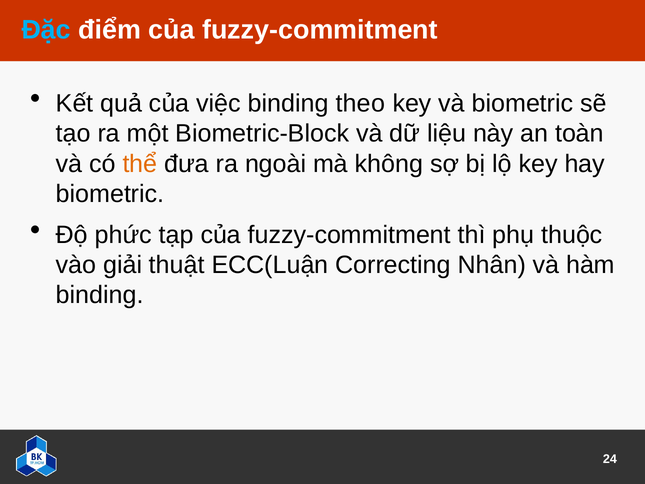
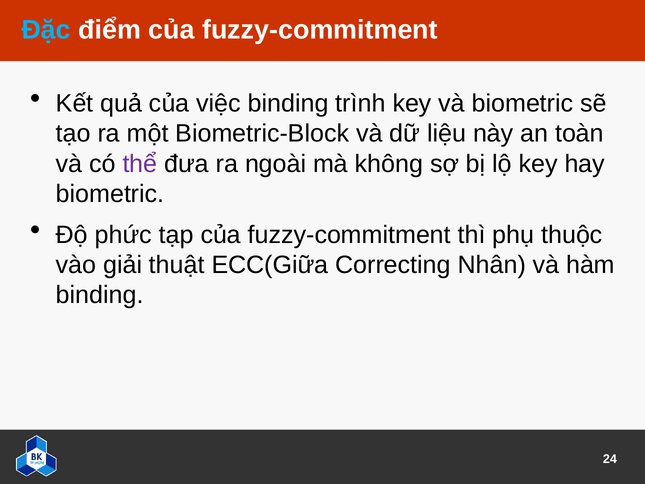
theo: theo -> trình
thể colour: orange -> purple
ECC(Luận: ECC(Luận -> ECC(Giữa
